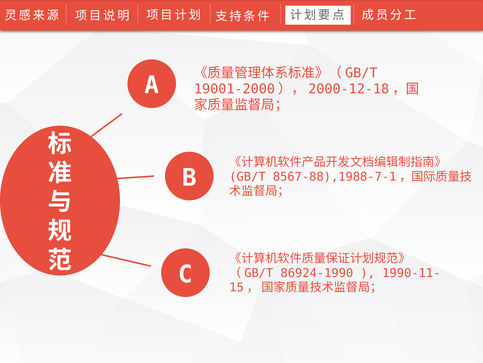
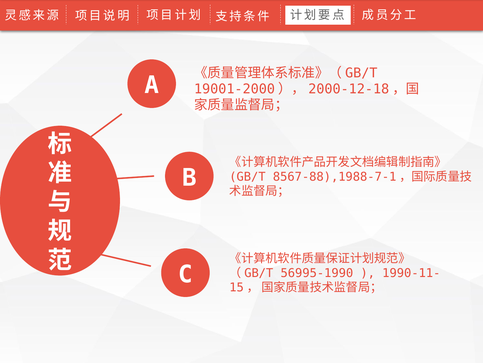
86924-1990: 86924-1990 -> 56995-1990
